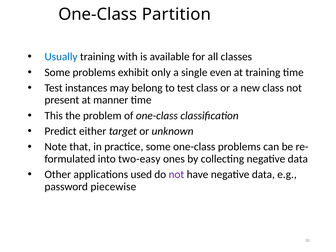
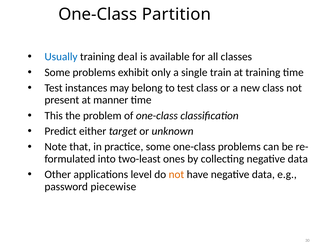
with: with -> deal
even: even -> train
two-easy: two-easy -> two-least
used: used -> level
not at (176, 174) colour: purple -> orange
